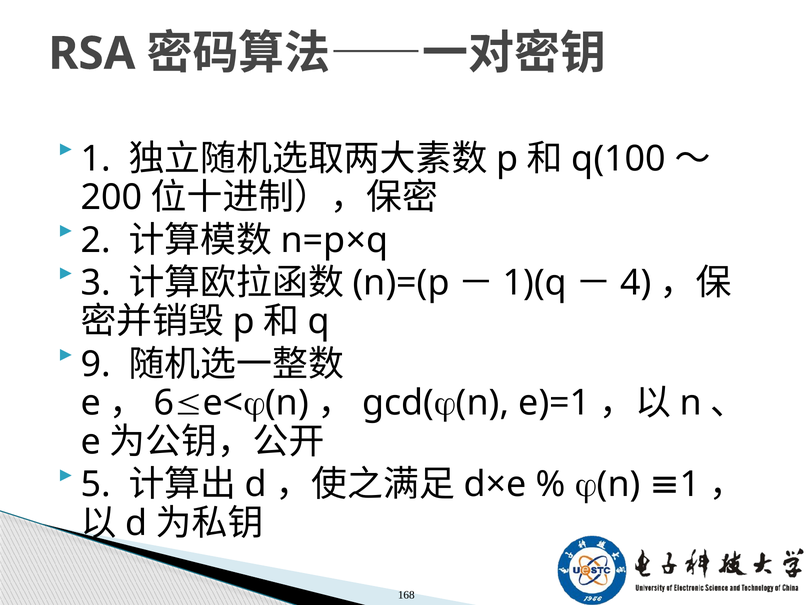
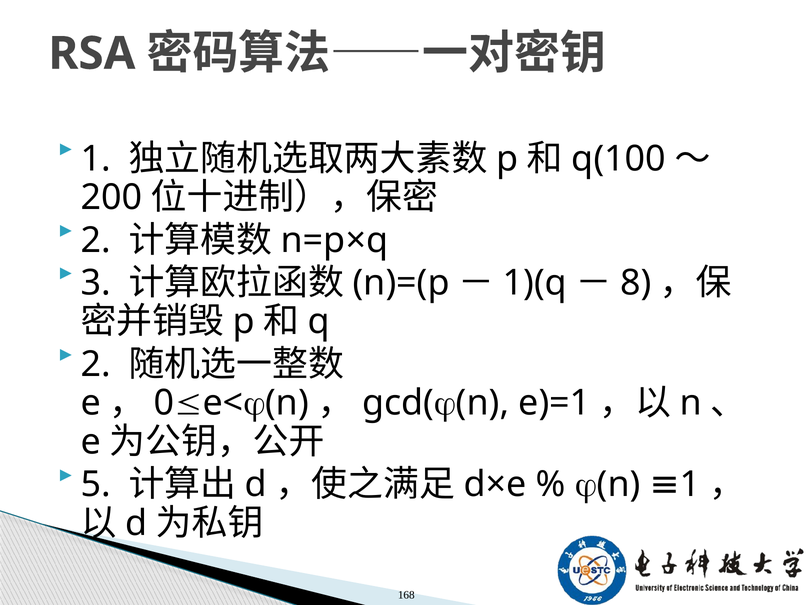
4: 4 -> 8
9 at (96, 365): 9 -> 2
6: 6 -> 0
